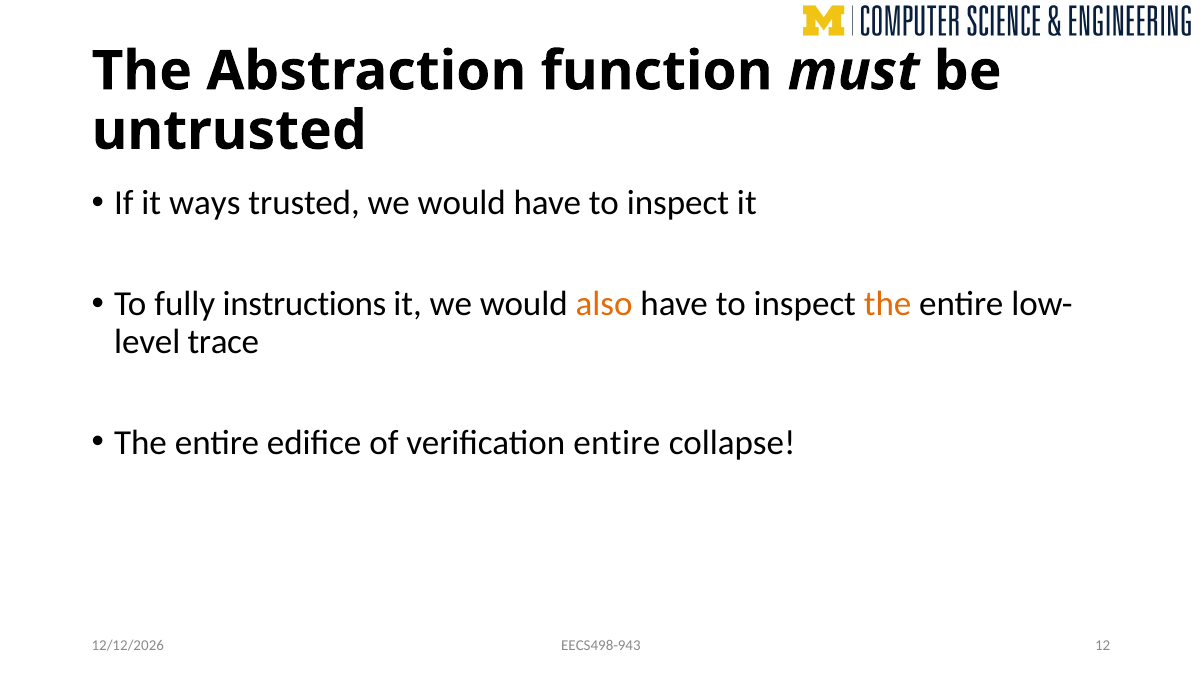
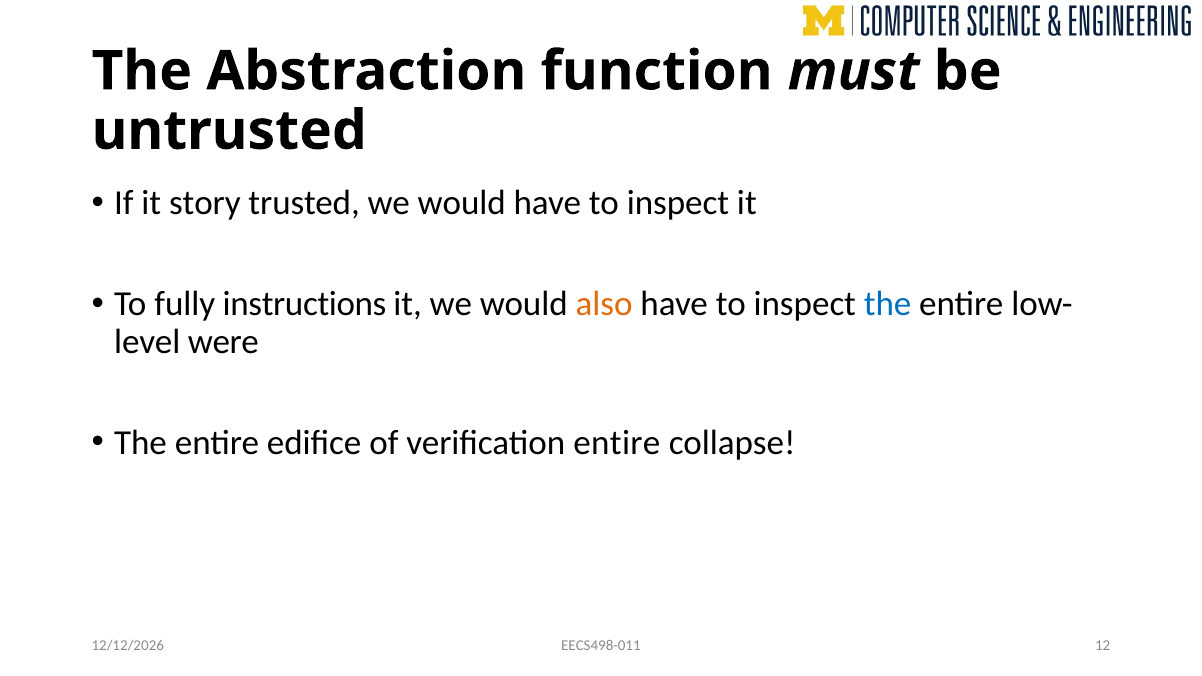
ways: ways -> story
the at (888, 304) colour: orange -> blue
trace: trace -> were
EECS498-943: EECS498-943 -> EECS498-011
